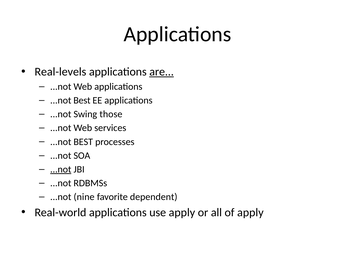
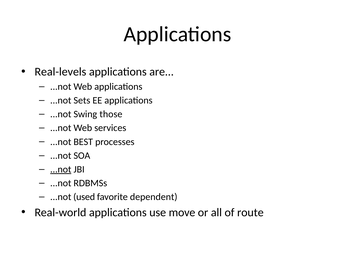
are underline: present -> none
Best at (82, 100): Best -> Sets
nine: nine -> used
use apply: apply -> move
of apply: apply -> route
